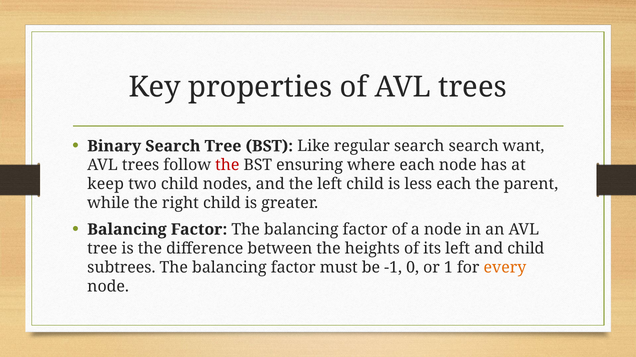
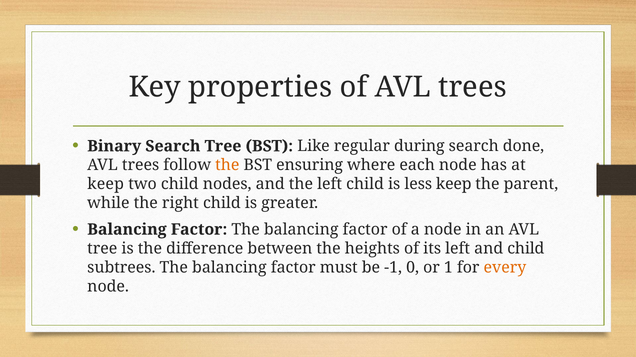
regular search: search -> during
want: want -> done
the at (227, 166) colour: red -> orange
less each: each -> keep
